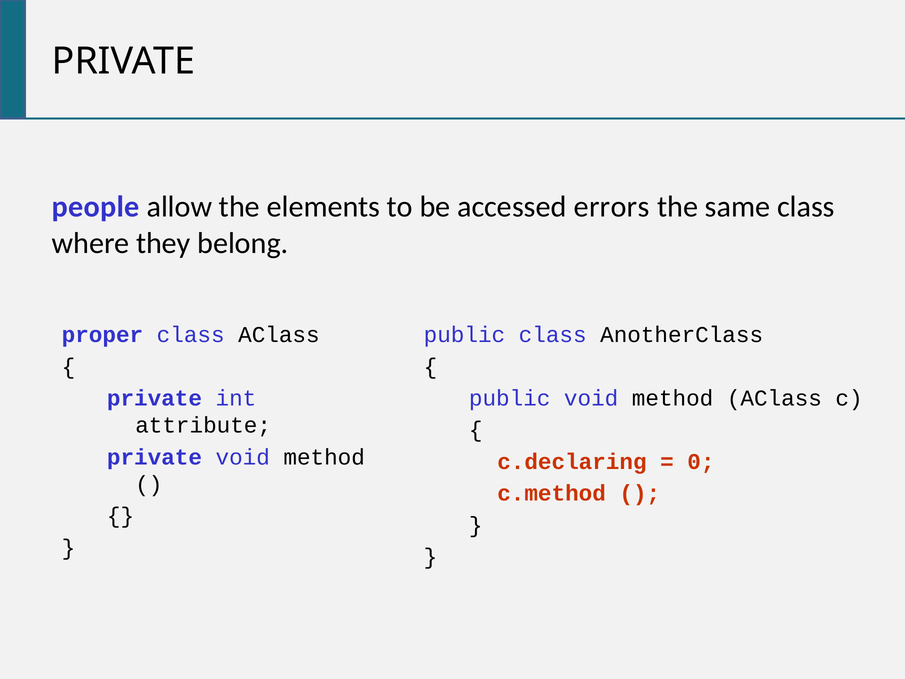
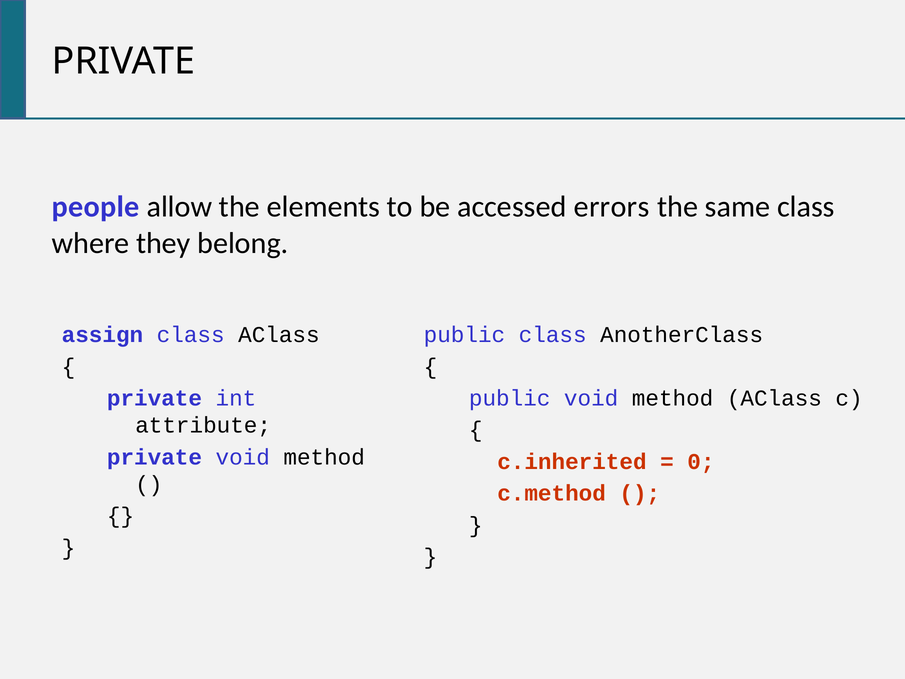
proper: proper -> assign
c.declaring: c.declaring -> c.inherited
